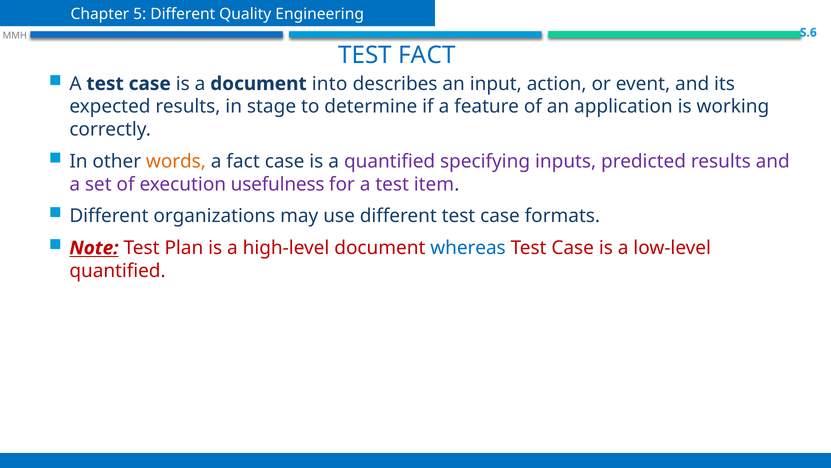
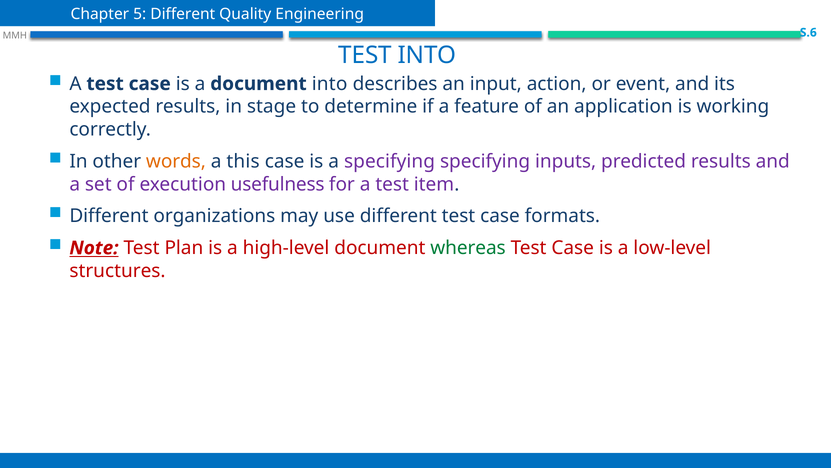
TEST FACT: FACT -> INTO
a fact: fact -> this
a quantified: quantified -> specifying
whereas colour: blue -> green
quantified at (118, 271): quantified -> structures
